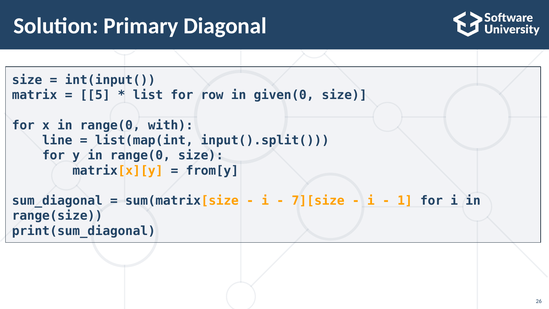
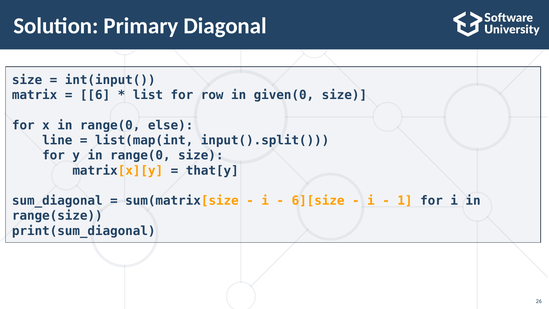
5: 5 -> 6
with: with -> else
from[y: from[y -> that[y
7][size: 7][size -> 6][size
